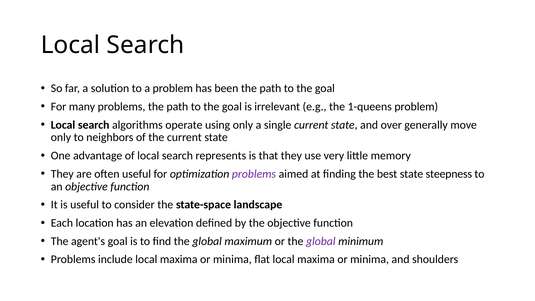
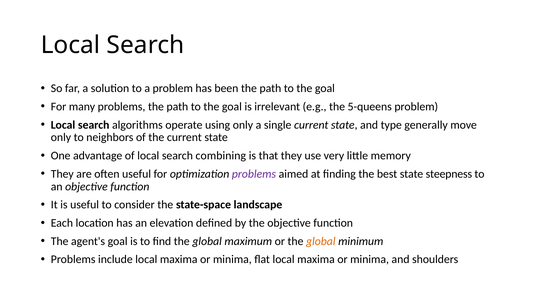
1-queens: 1-queens -> 5-queens
over: over -> type
represents: represents -> combining
global at (321, 241) colour: purple -> orange
